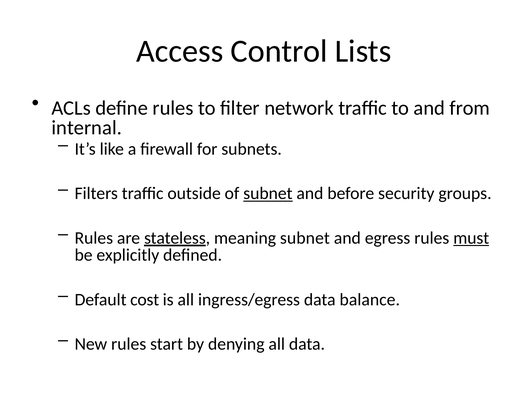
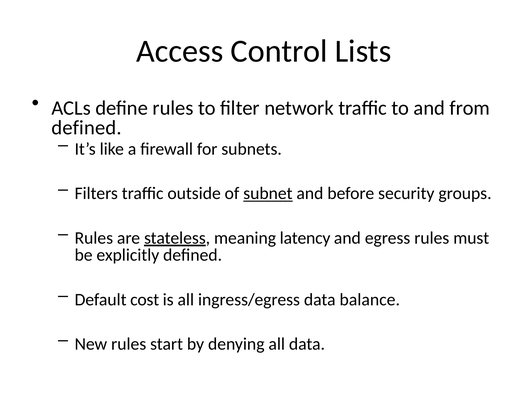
internal at (87, 128): internal -> defined
meaning subnet: subnet -> latency
must underline: present -> none
